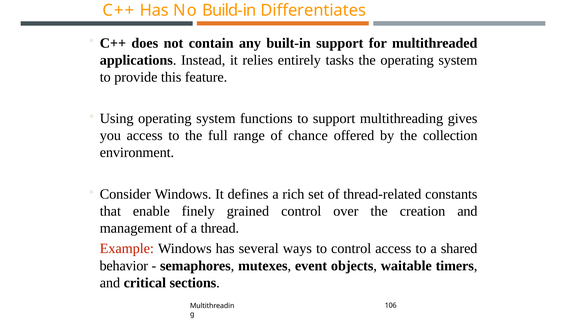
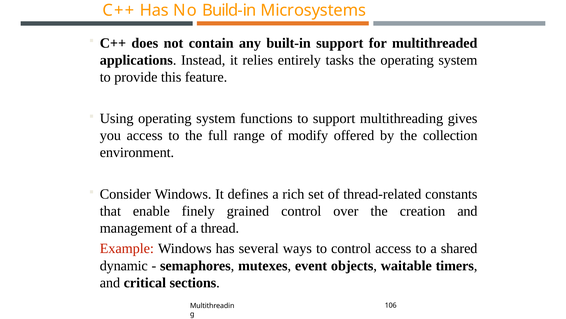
Differentiates: Differentiates -> Microsystems
chance: chance -> modify
behavior: behavior -> dynamic
